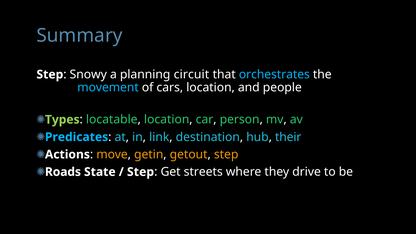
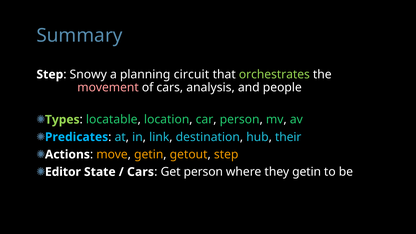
orchestrates colour: light blue -> light green
movement colour: light blue -> pink
cars location: location -> analysis
Roads: Roads -> Editor
Step at (141, 172): Step -> Cars
Get streets: streets -> person
they drive: drive -> getin
